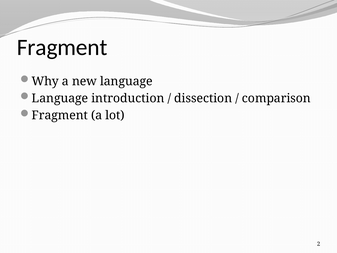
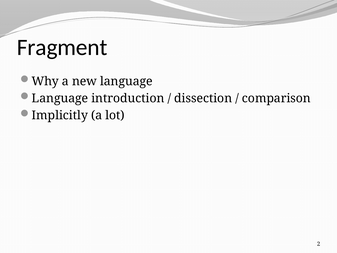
Fragment at (60, 115): Fragment -> Implicitly
